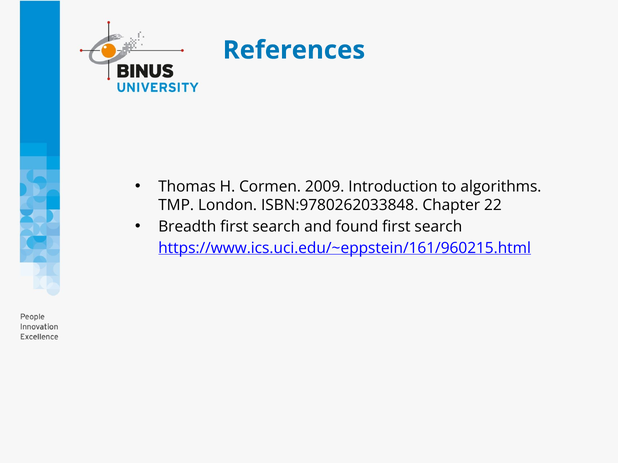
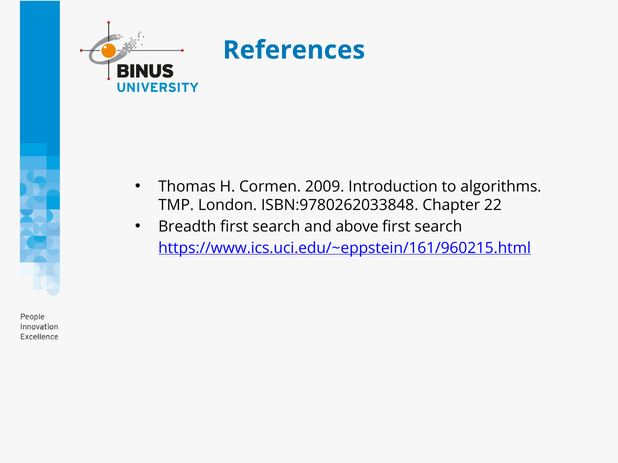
found: found -> above
